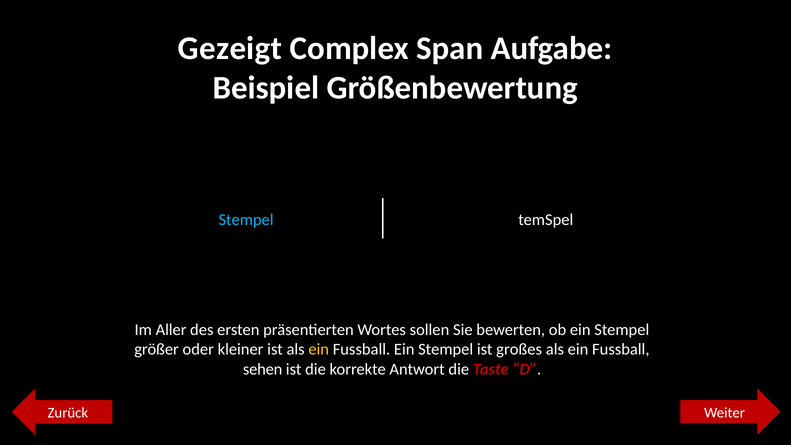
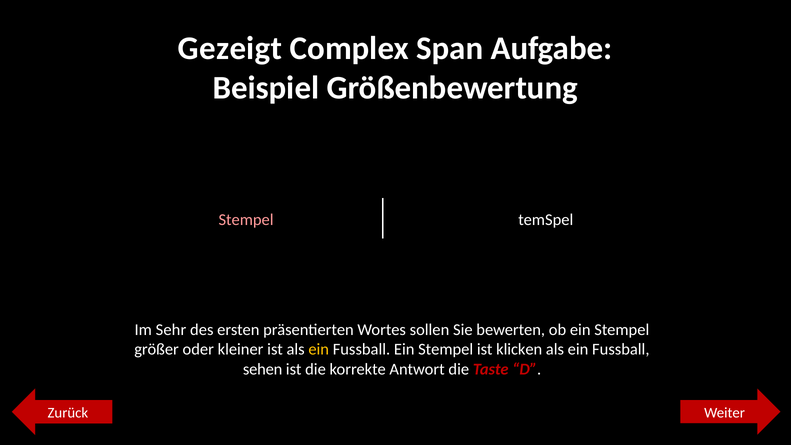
Stempel at (246, 220) colour: light blue -> pink
Aller: Aller -> Sehr
großes: großes -> klicken
